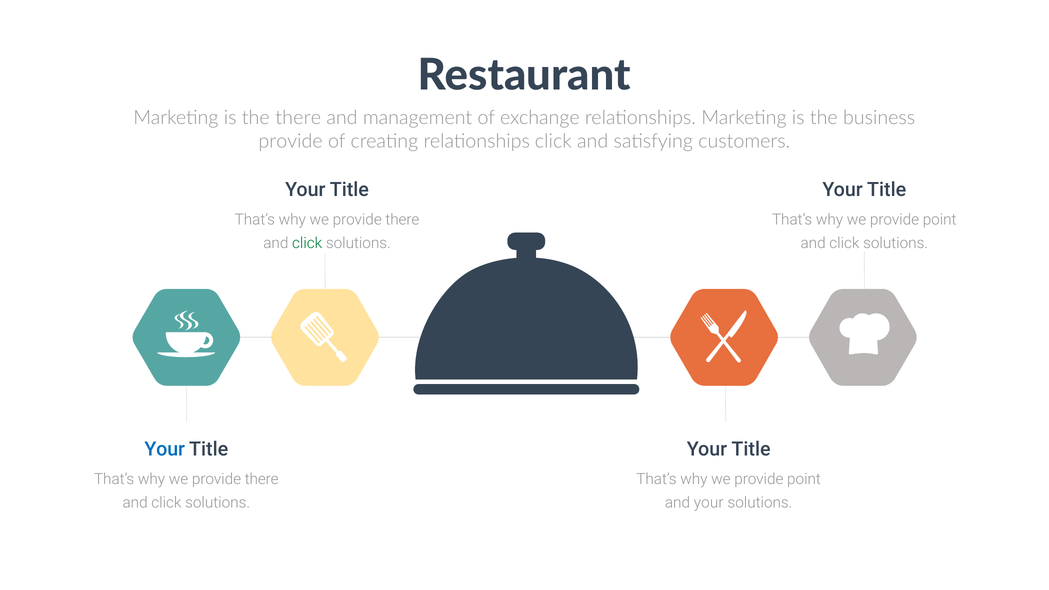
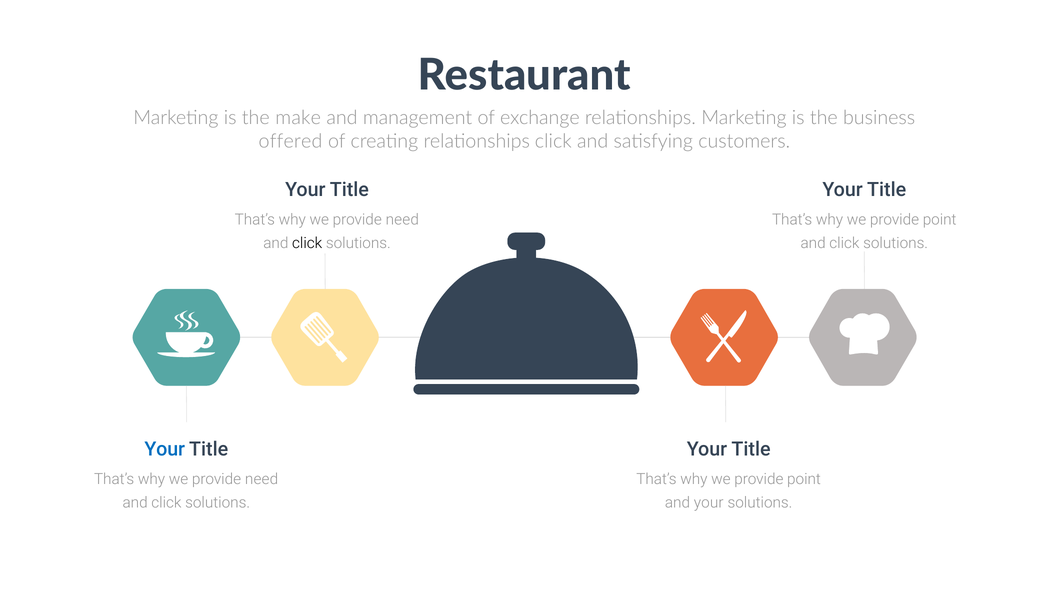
the there: there -> make
provide at (291, 141): provide -> offered
there at (402, 220): there -> need
click at (307, 243) colour: green -> black
there at (262, 479): there -> need
